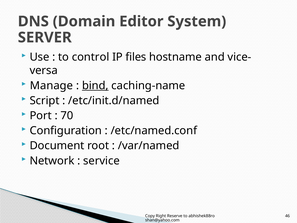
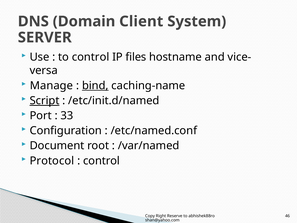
Editor: Editor -> Client
Script underline: none -> present
70: 70 -> 33
Network: Network -> Protocol
service at (101, 161): service -> control
